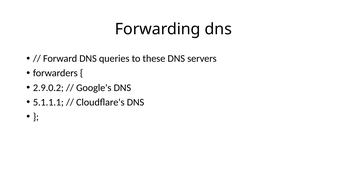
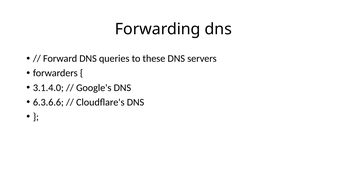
2.9.0.2: 2.9.0.2 -> 3.1.4.0
5.1.1.1: 5.1.1.1 -> 6.3.6.6
